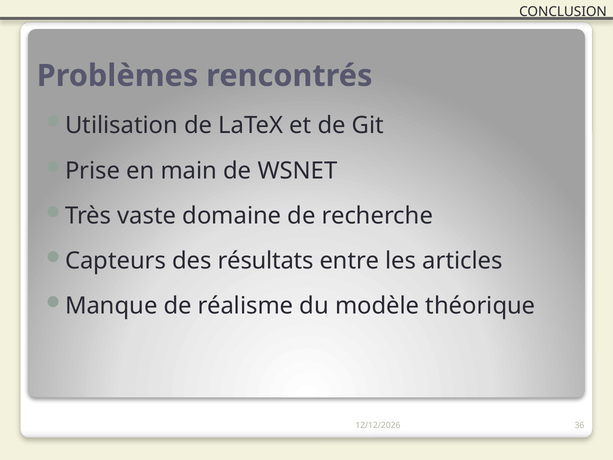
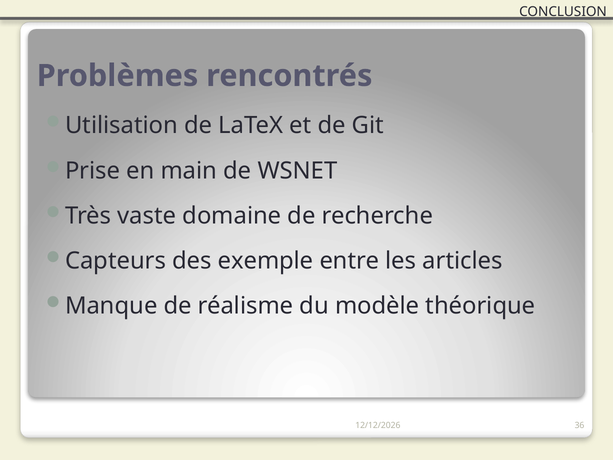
résultats: résultats -> exemple
